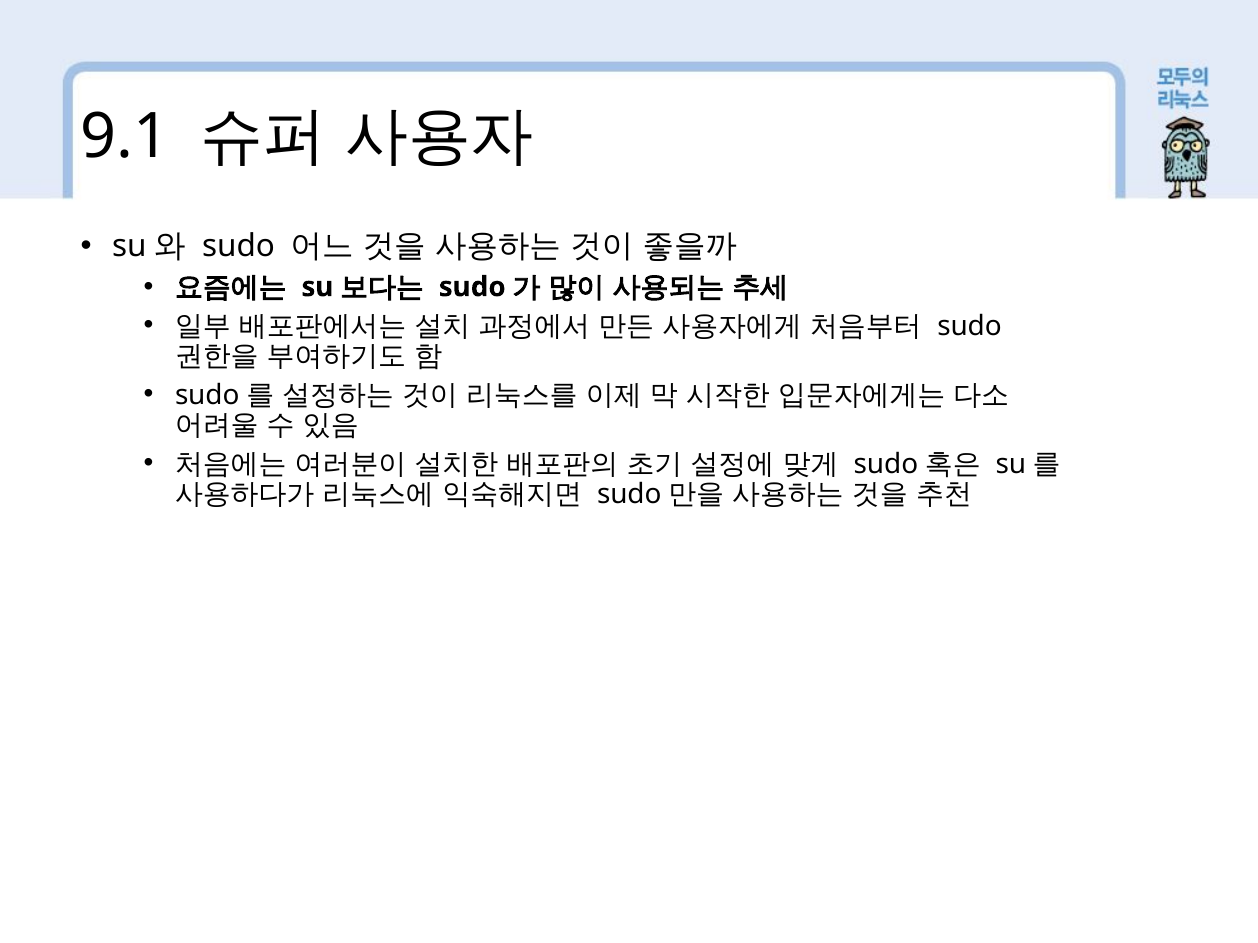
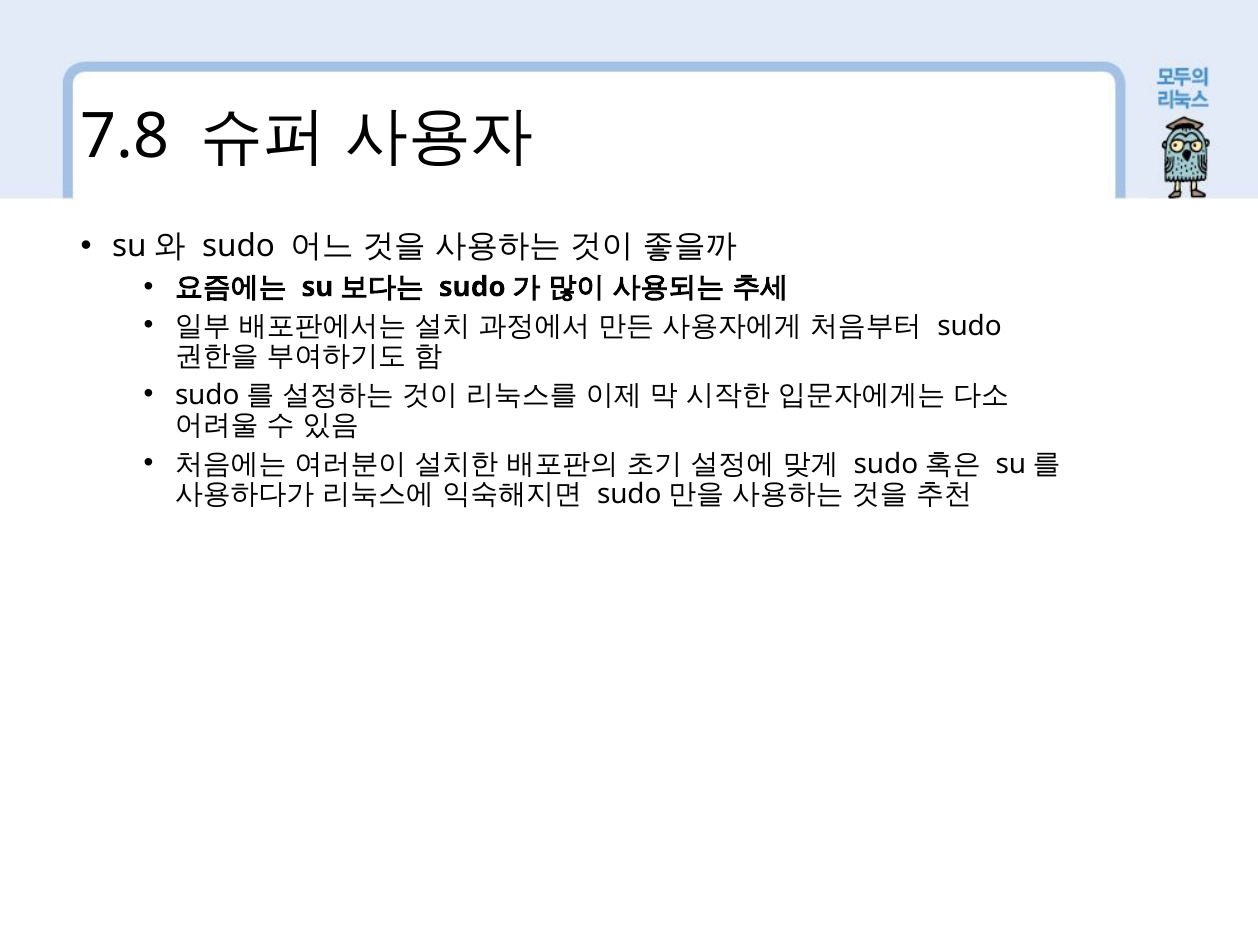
9.1: 9.1 -> 7.8
